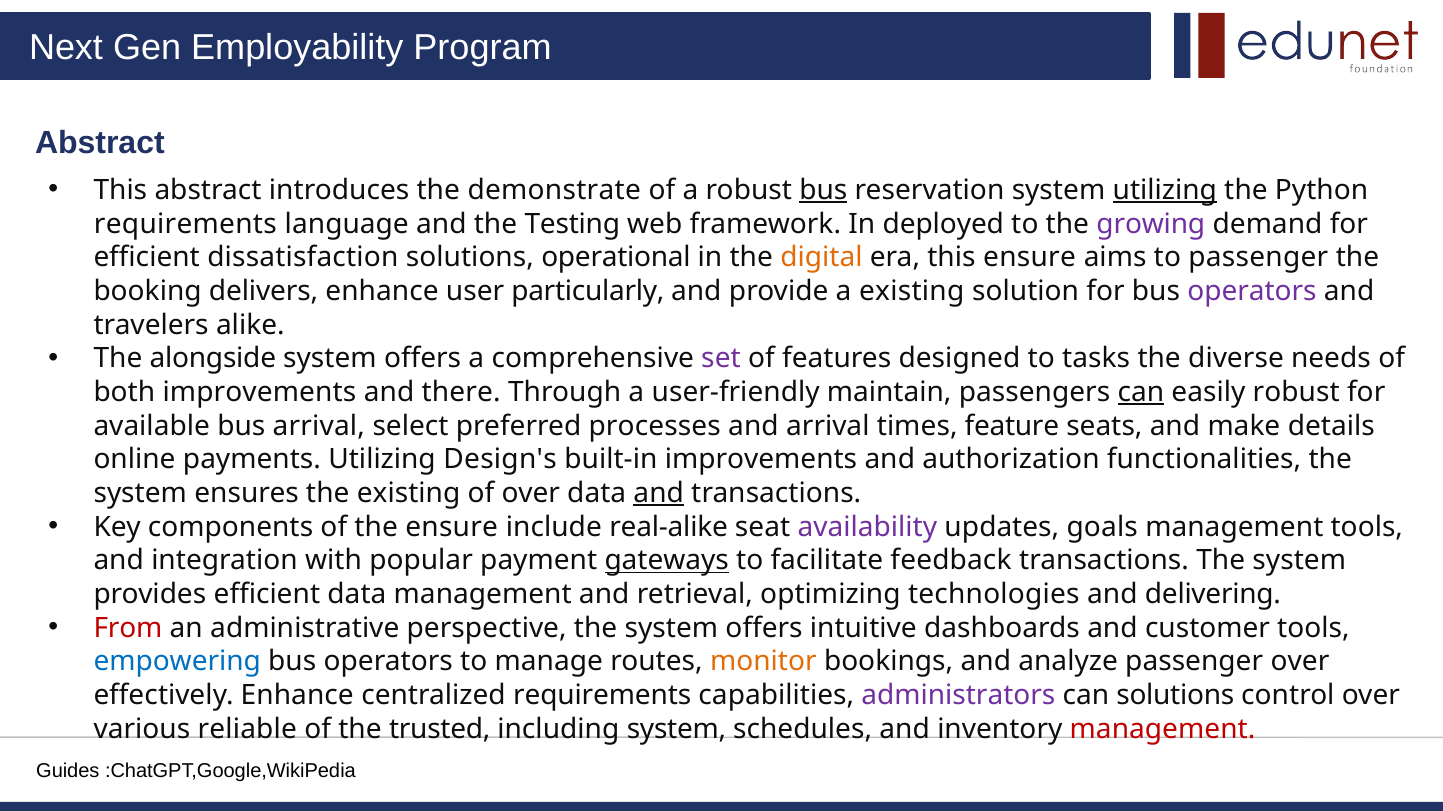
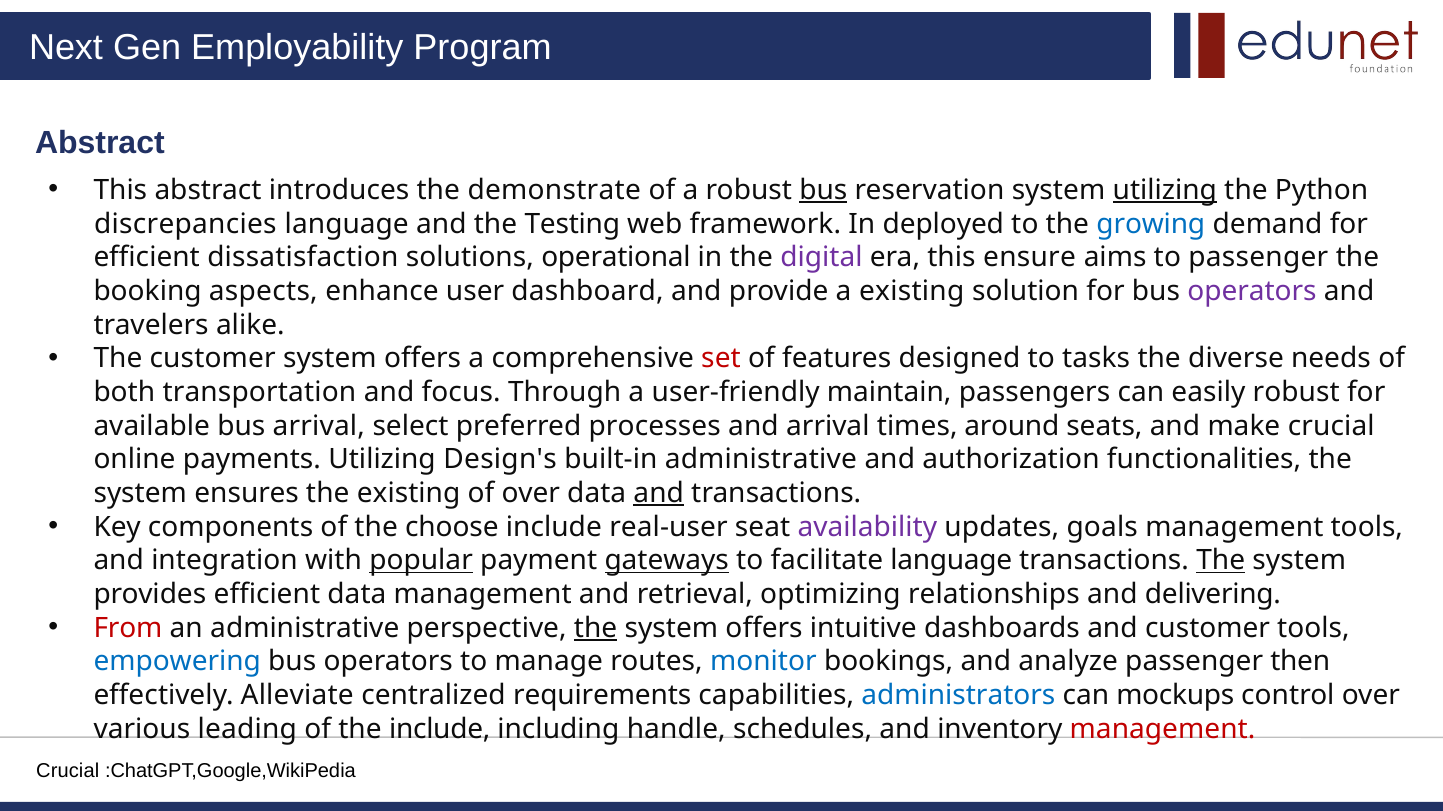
requirements at (185, 224): requirements -> discrepancies
growing colour: purple -> blue
digital colour: orange -> purple
delivers: delivers -> aspects
particularly: particularly -> dashboard
The alongside: alongside -> customer
set colour: purple -> red
both improvements: improvements -> transportation
there: there -> focus
can at (1141, 393) underline: present -> none
feature: feature -> around
make details: details -> crucial
built-in improvements: improvements -> administrative
the ensure: ensure -> choose
real-alike: real-alike -> real-user
popular underline: none -> present
facilitate feedback: feedback -> language
The at (1221, 561) underline: none -> present
technologies: technologies -> relationships
the at (596, 628) underline: none -> present
monitor colour: orange -> blue
passenger over: over -> then
effectively Enhance: Enhance -> Alleviate
administrators colour: purple -> blue
can solutions: solutions -> mockups
reliable: reliable -> leading
the trusted: trusted -> include
including system: system -> handle
Guides at (68, 772): Guides -> Crucial
